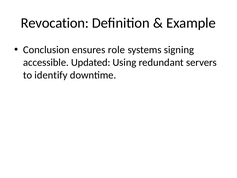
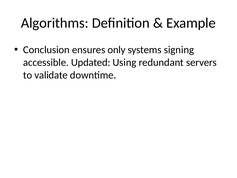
Revocation: Revocation -> Algorithms
role: role -> only
identify: identify -> validate
